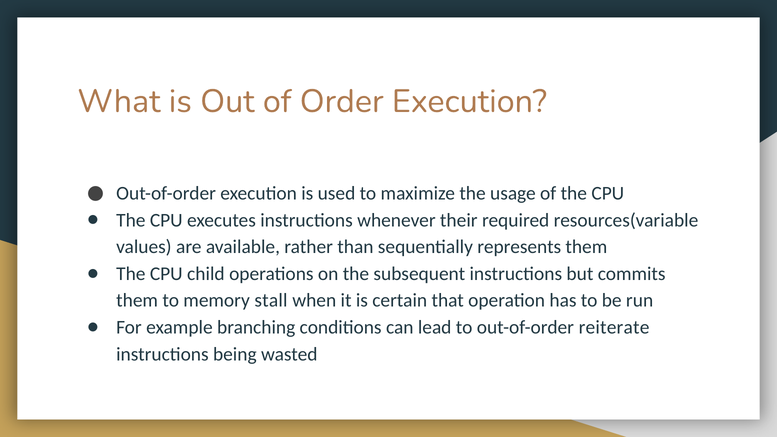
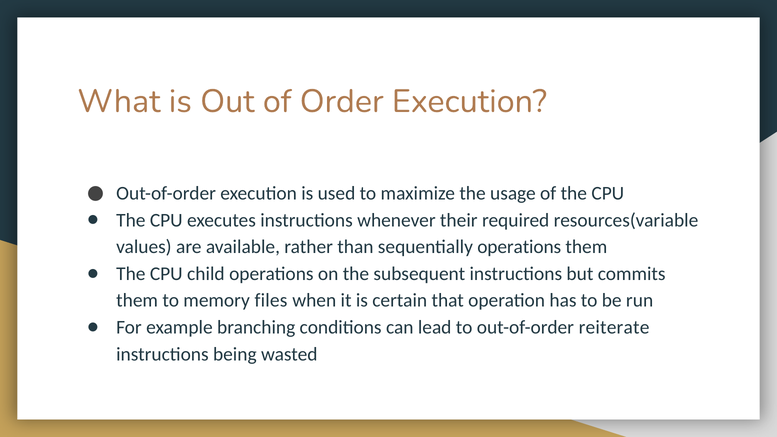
sequentially represents: represents -> operations
stall: stall -> files
